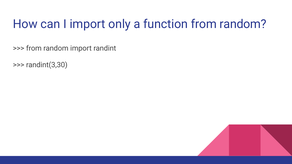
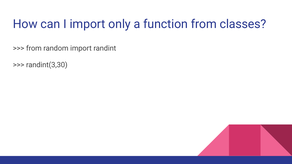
function from random: random -> classes
